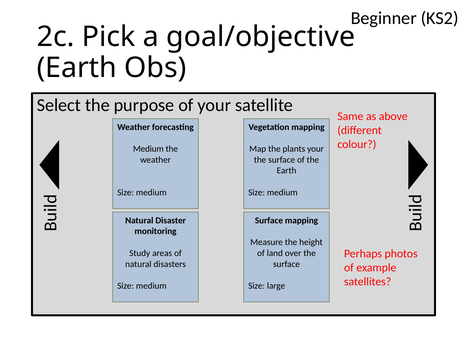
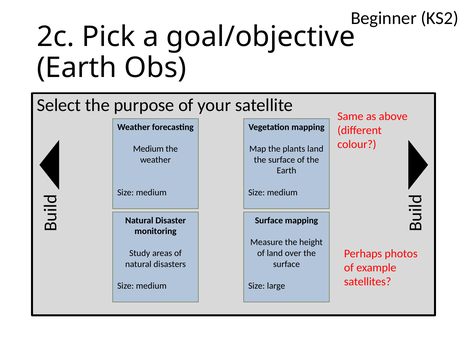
plants your: your -> land
